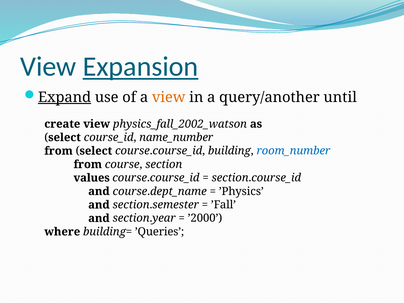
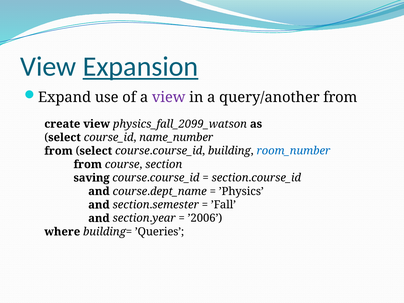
Expand underline: present -> none
view at (169, 97) colour: orange -> purple
query/another until: until -> from
physics_fall_2002_watson: physics_fall_2002_watson -> physics_fall_2099_watson
values: values -> saving
’2000: ’2000 -> ’2006
